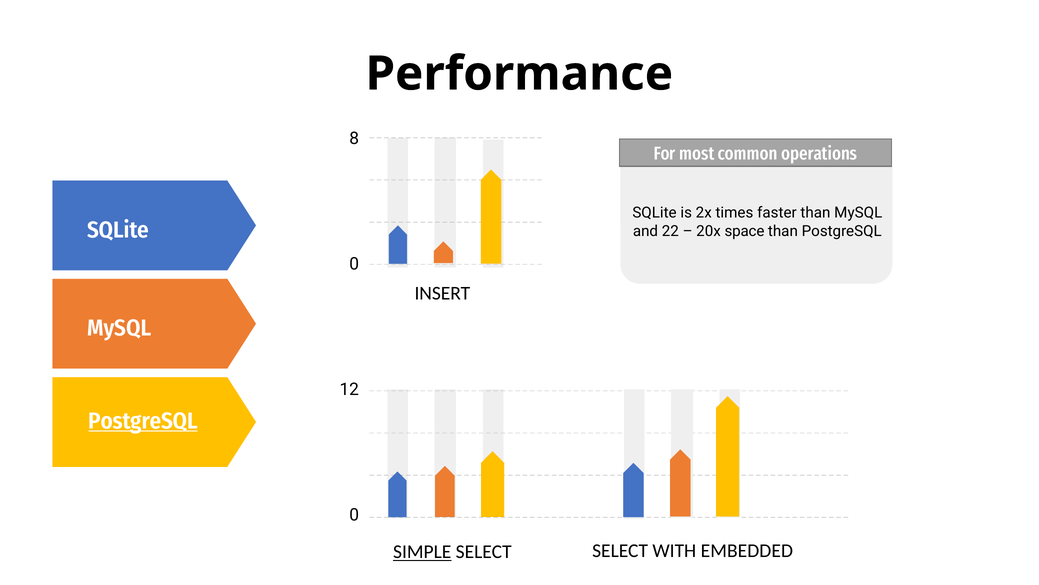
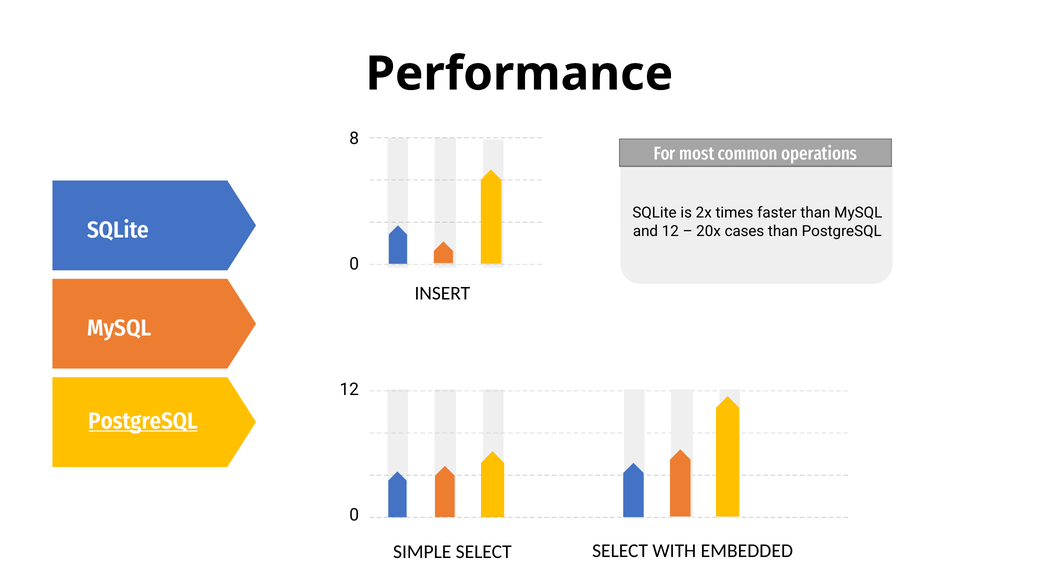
and 22: 22 -> 12
space: space -> cases
SIMPLE underline: present -> none
